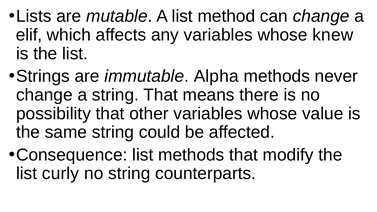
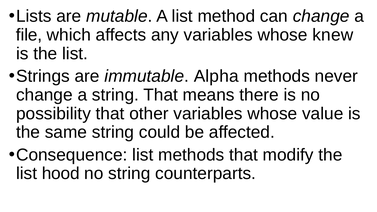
elif: elif -> file
curly: curly -> hood
